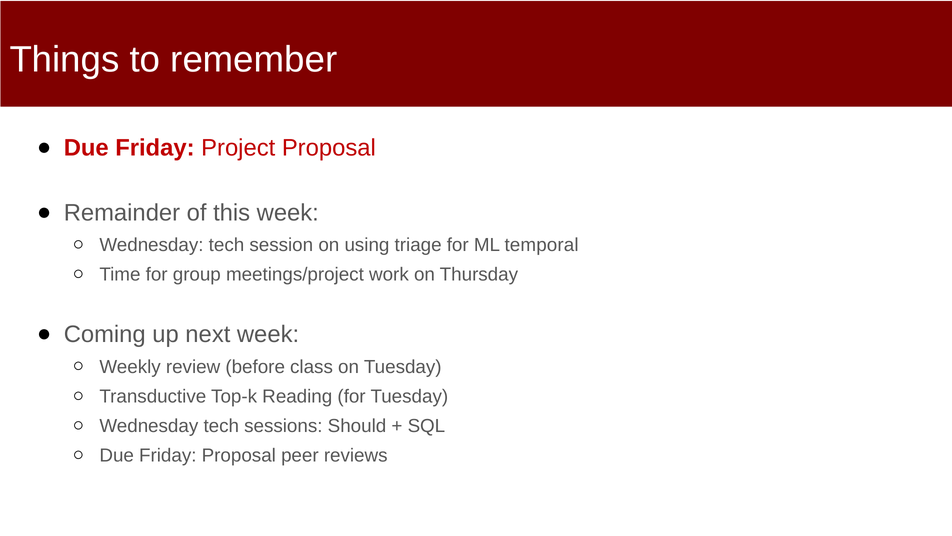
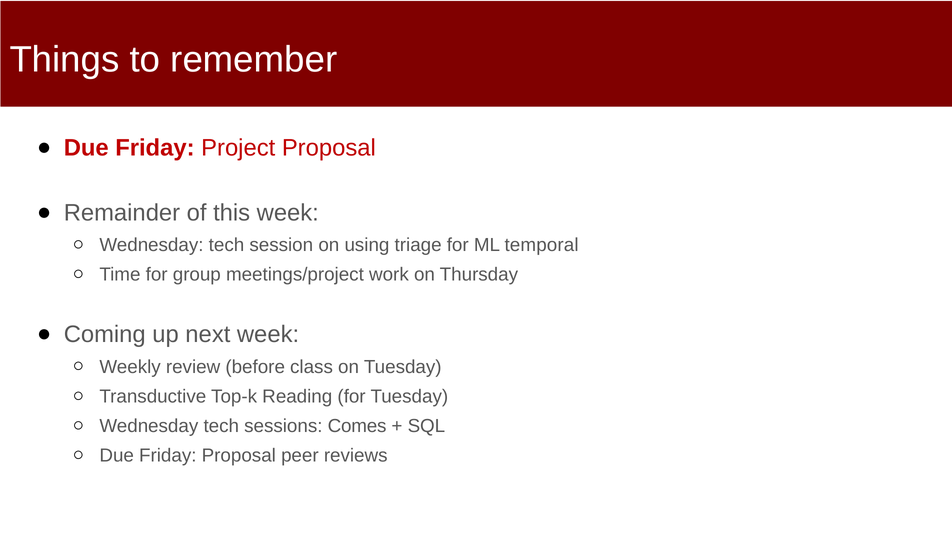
Should: Should -> Comes
